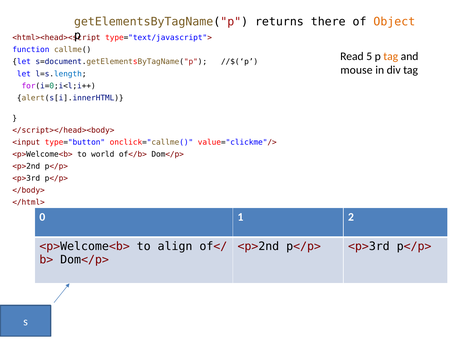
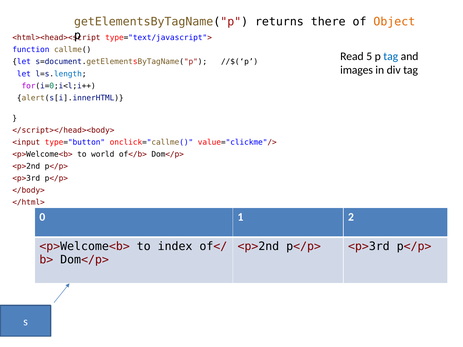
tag at (391, 56) colour: orange -> blue
mouse: mouse -> images
align: align -> index
